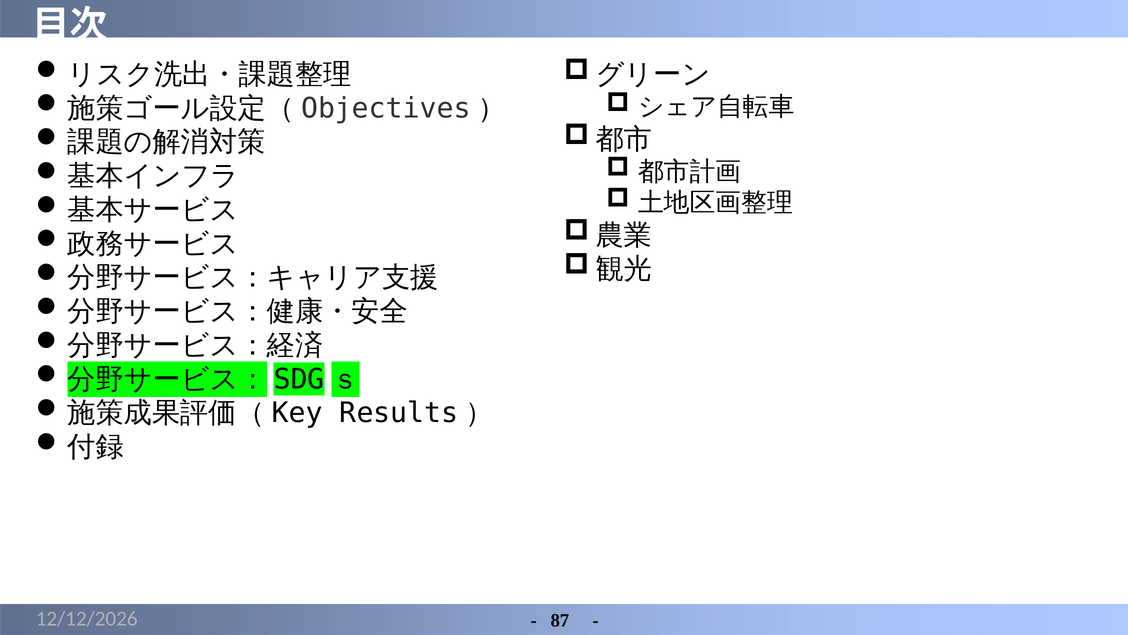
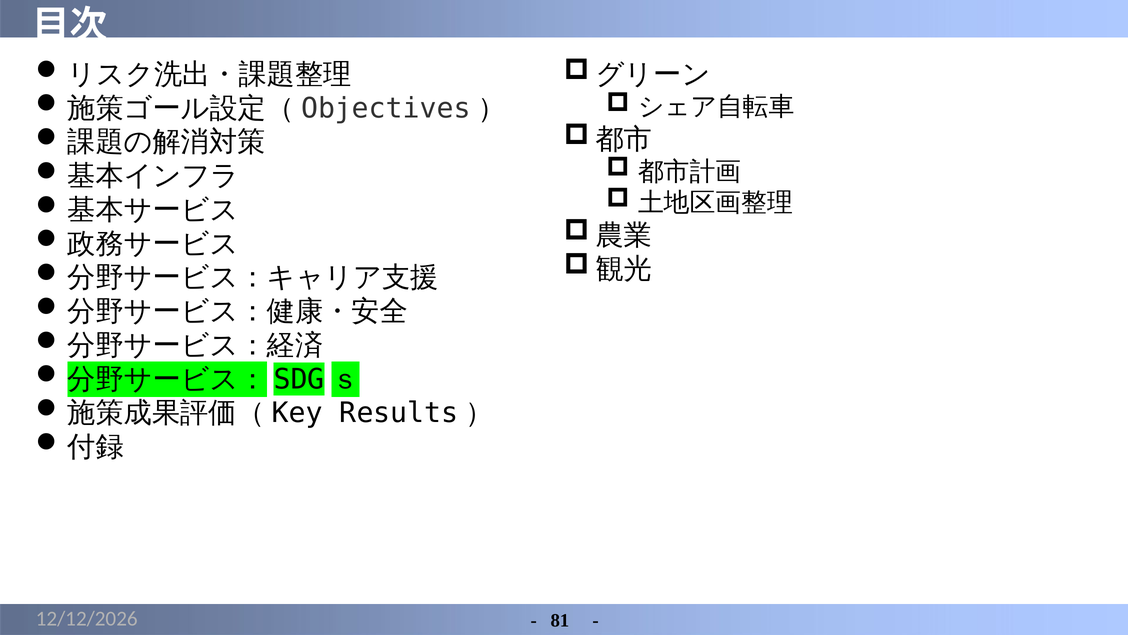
87: 87 -> 81
